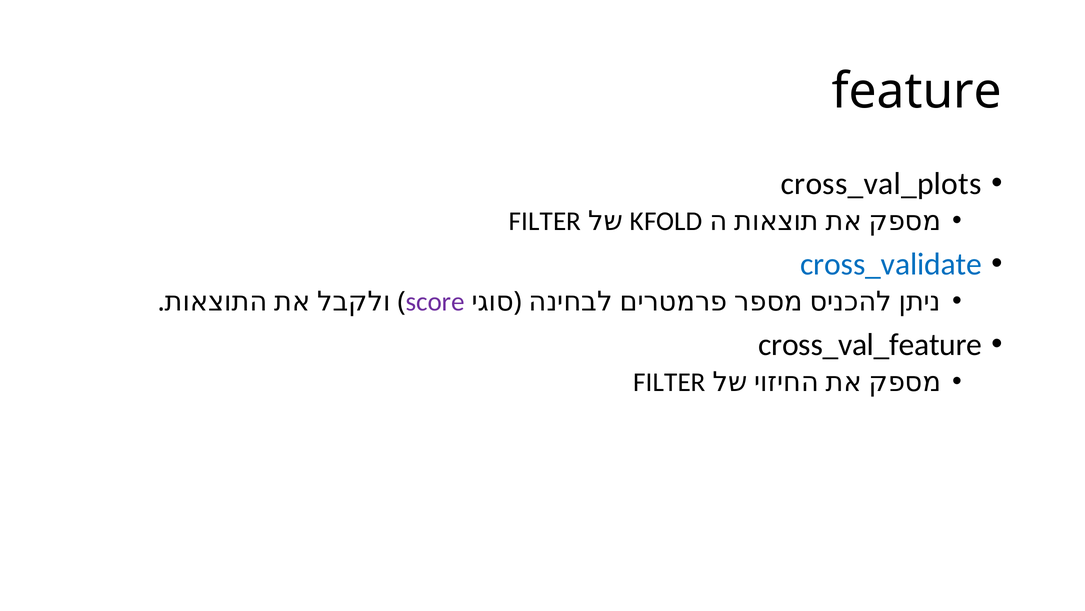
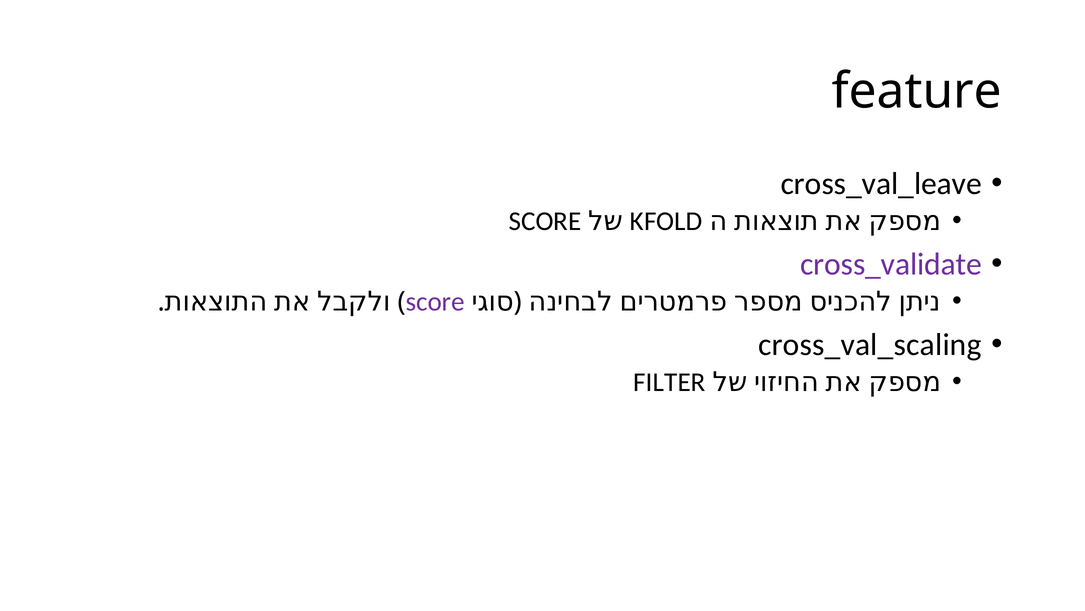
cross_val_plots: cross_val_plots -> cross_val_leave
FILTER at (545, 221): FILTER -> SCORE
cross_validate colour: blue -> purple
cross_val_feature: cross_val_feature -> cross_val_scaling
